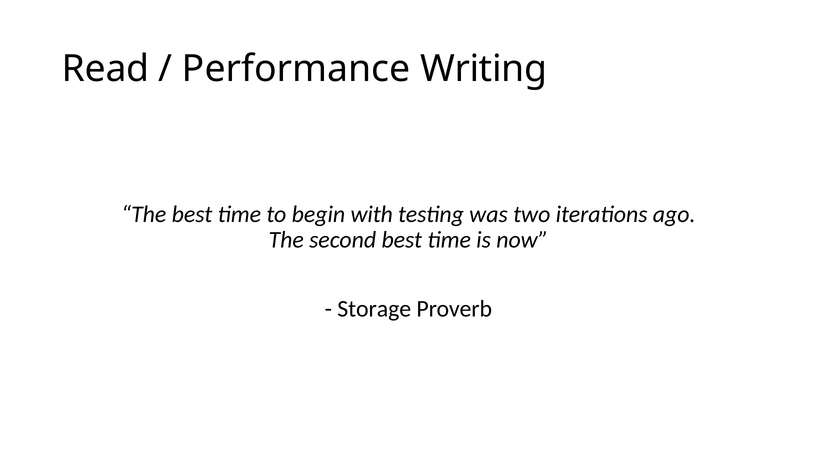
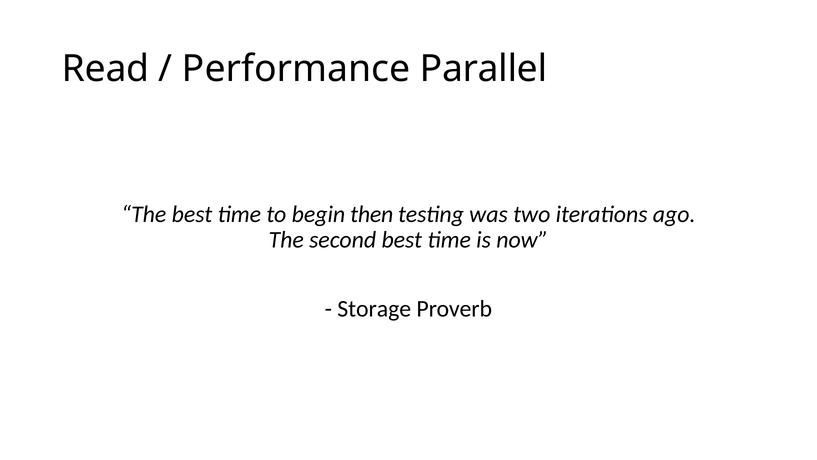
Writing: Writing -> Parallel
with: with -> then
